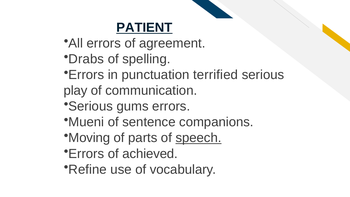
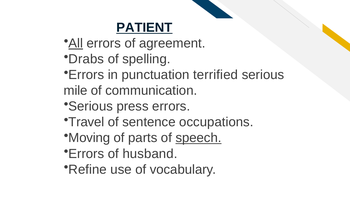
All underline: none -> present
play: play -> mile
gums: gums -> press
Mueni: Mueni -> Travel
companions: companions -> occupations
achieved: achieved -> husband
